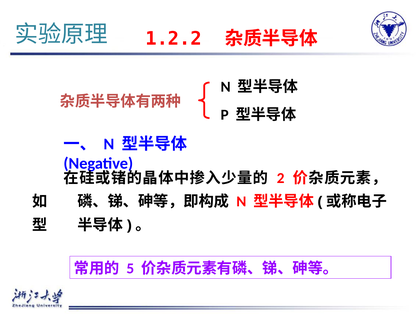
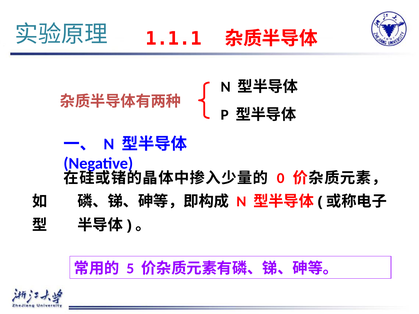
1.2.2: 1.2.2 -> 1.1.1
2: 2 -> 0
